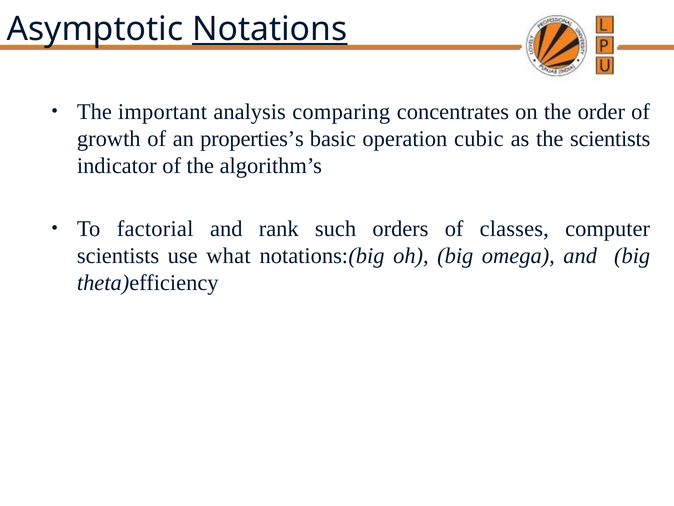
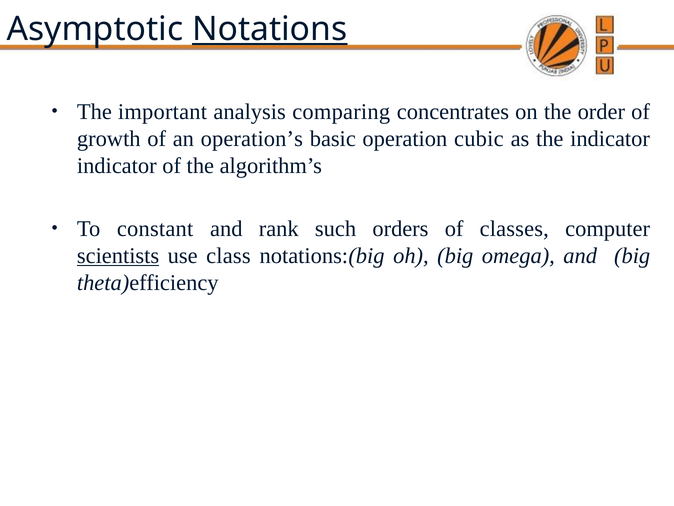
properties’s: properties’s -> operation’s
the scientists: scientists -> indicator
factorial: factorial -> constant
scientists at (118, 256) underline: none -> present
what: what -> class
